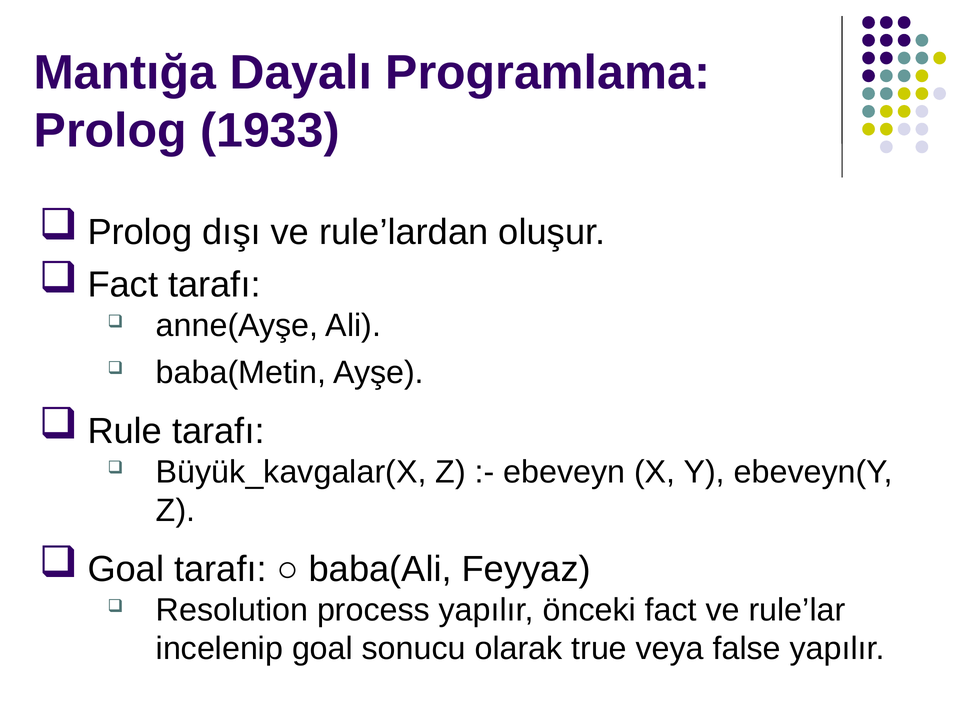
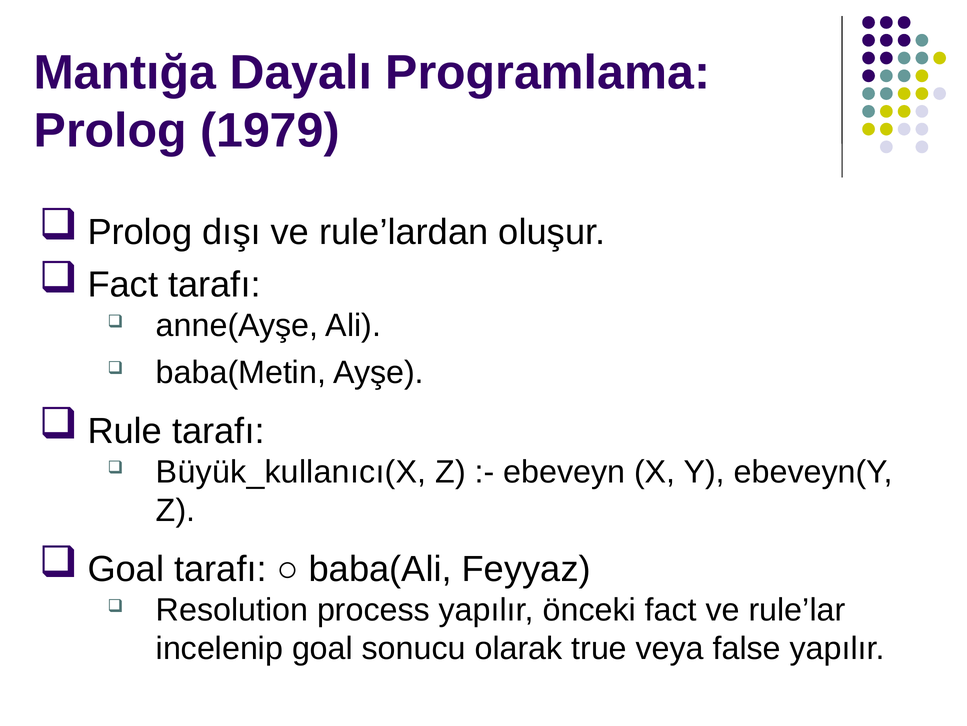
1933: 1933 -> 1979
Büyük_kavgalar(X: Büyük_kavgalar(X -> Büyük_kullanıcı(X
